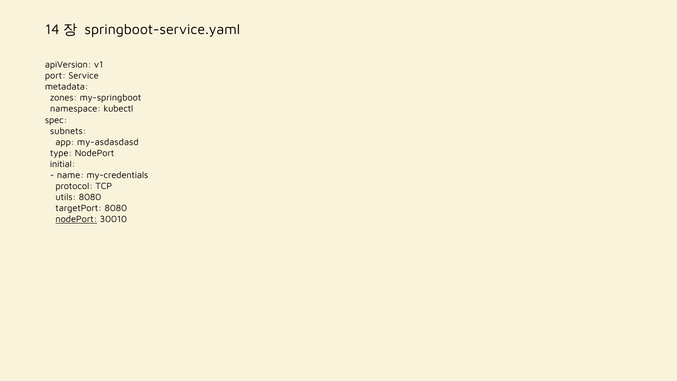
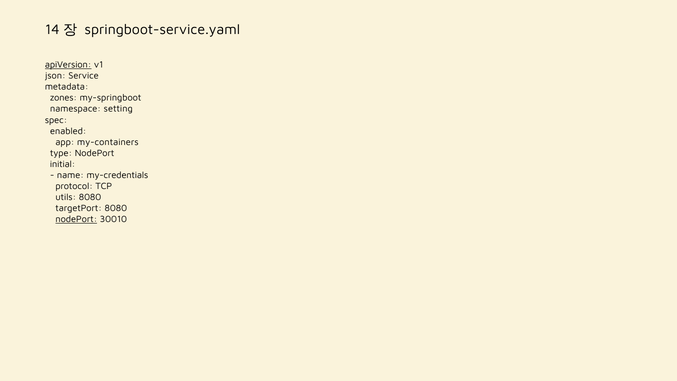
apiVersion underline: none -> present
port: port -> json
kubectl: kubectl -> setting
subnets: subnets -> enabled
my-asdasdasd: my-asdasdasd -> my-containers
